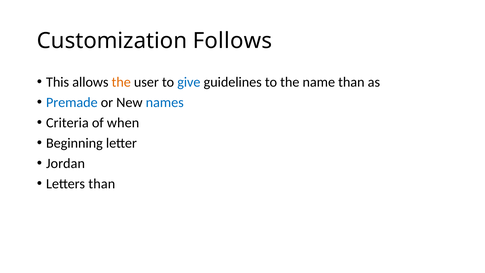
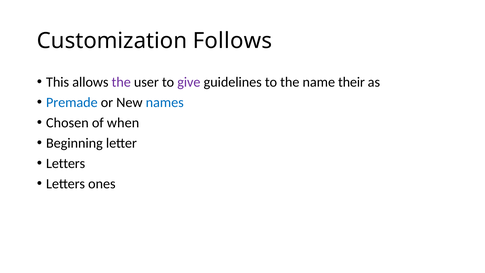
the at (121, 82) colour: orange -> purple
give colour: blue -> purple
name than: than -> their
Criteria: Criteria -> Chosen
Jordan at (66, 163): Jordan -> Letters
Letters than: than -> ones
